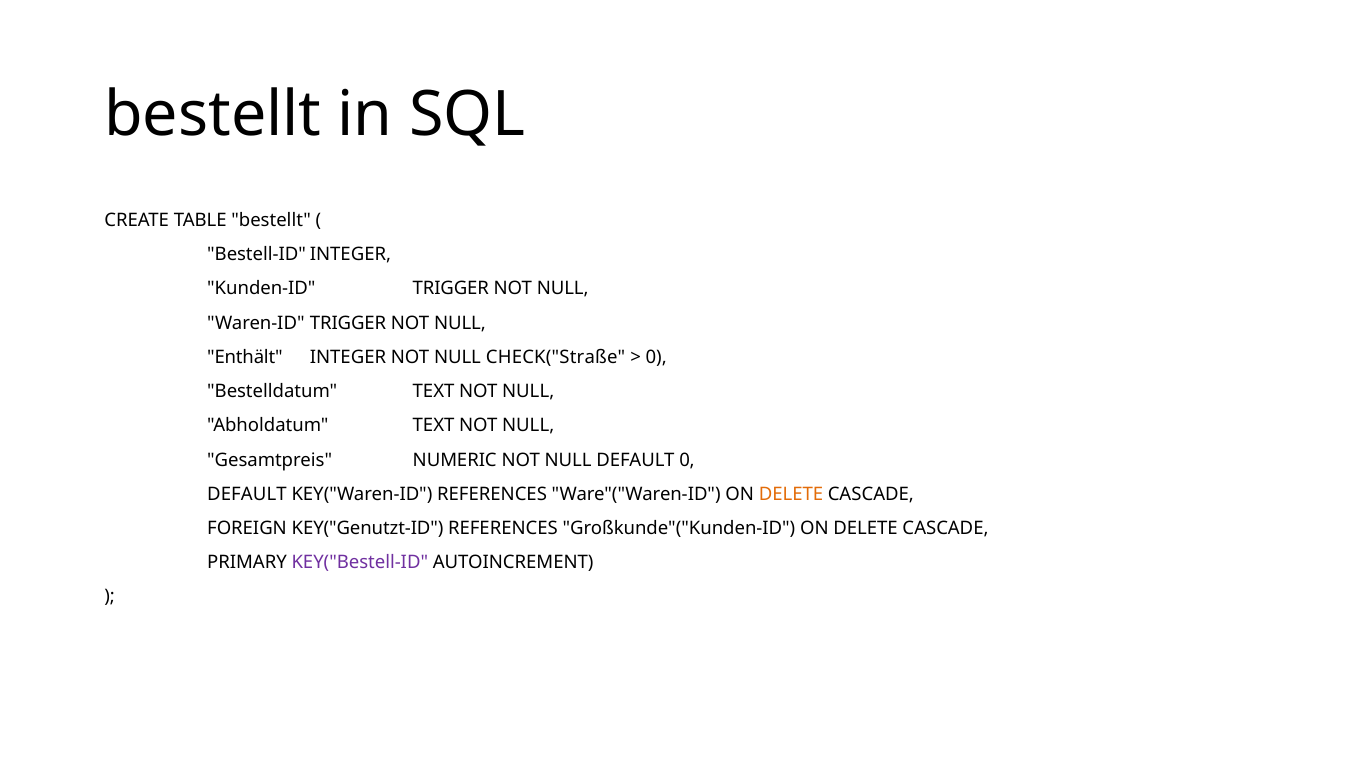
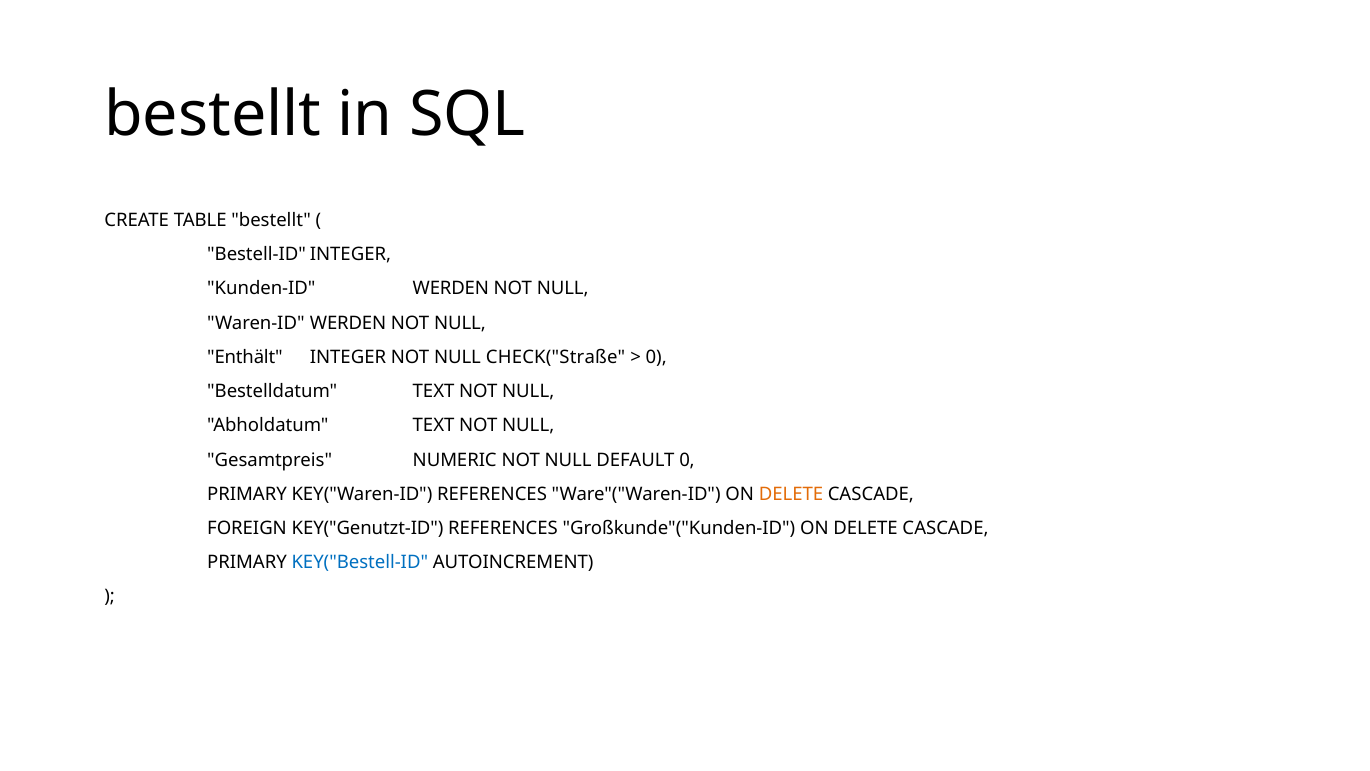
Kunden-ID TRIGGER: TRIGGER -> WERDEN
Waren-ID TRIGGER: TRIGGER -> WERDEN
DEFAULT at (247, 494): DEFAULT -> PRIMARY
KEY("Bestell-ID colour: purple -> blue
